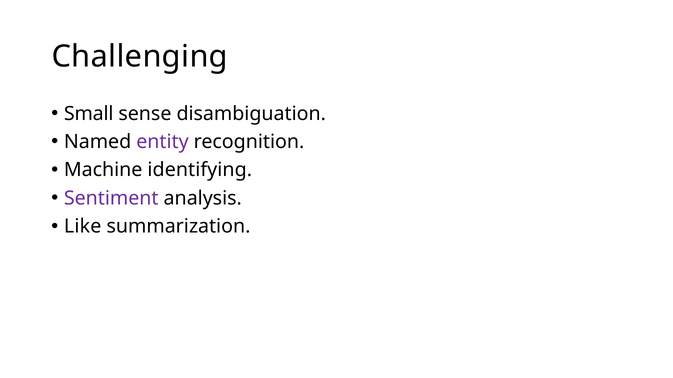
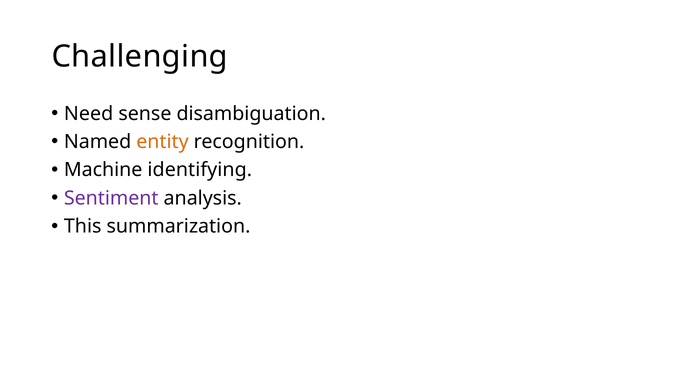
Small: Small -> Need
entity colour: purple -> orange
Like: Like -> This
